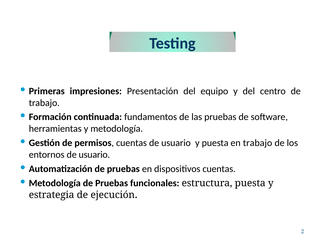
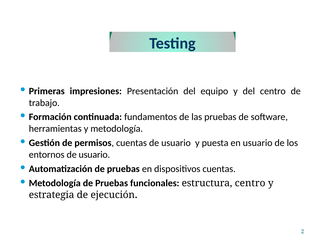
en trabajo: trabajo -> usuario
estructura puesta: puesta -> centro
